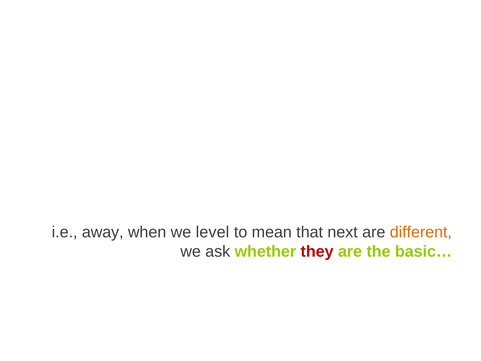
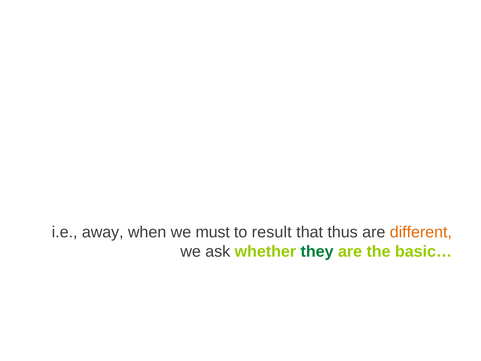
level: level -> must
mean: mean -> result
next: next -> thus
they colour: red -> green
